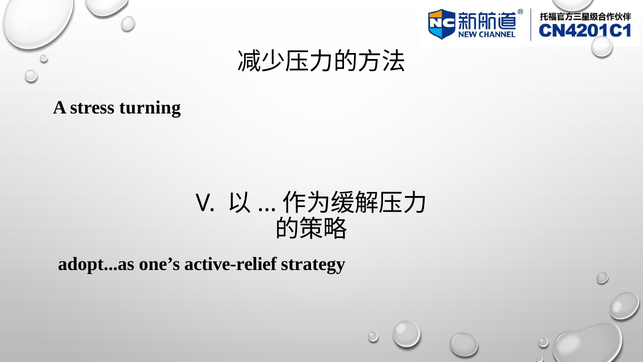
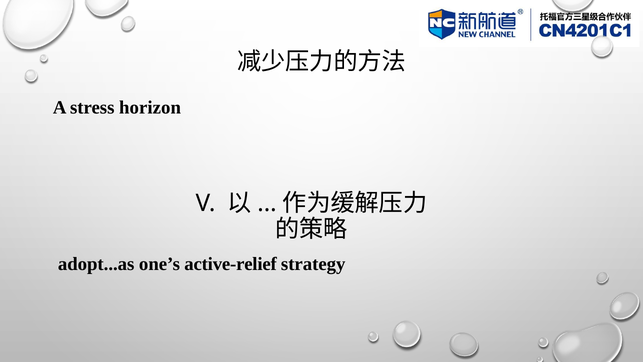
turning: turning -> horizon
